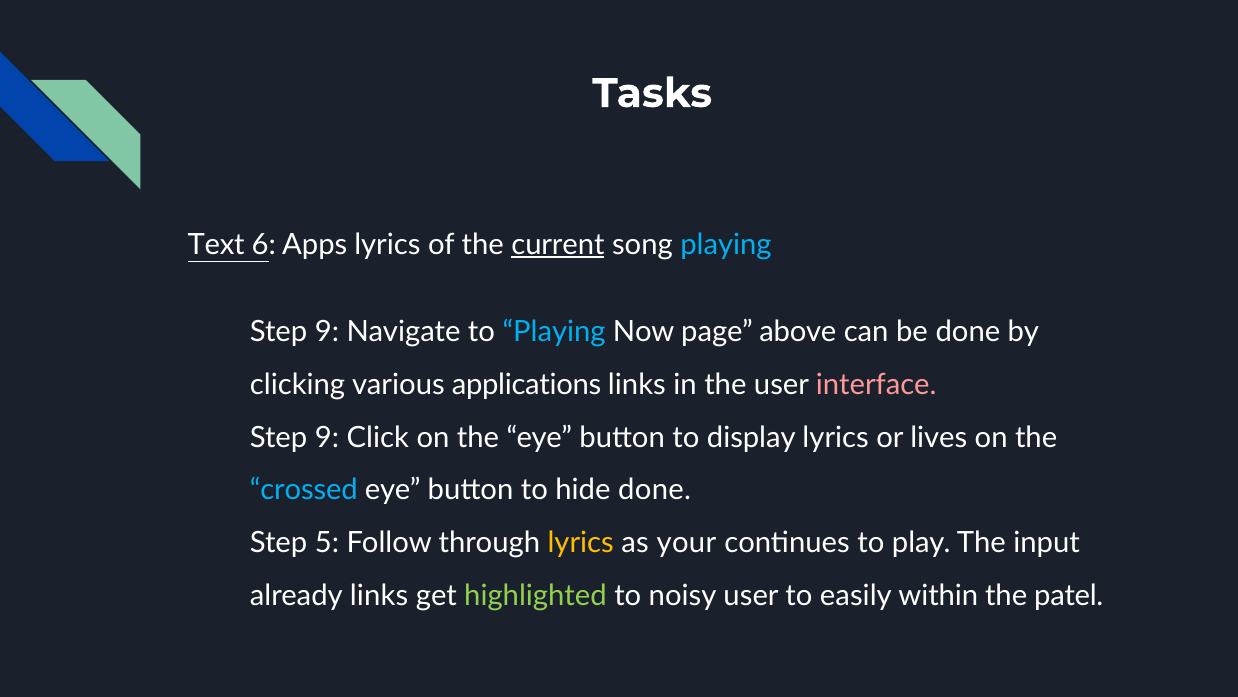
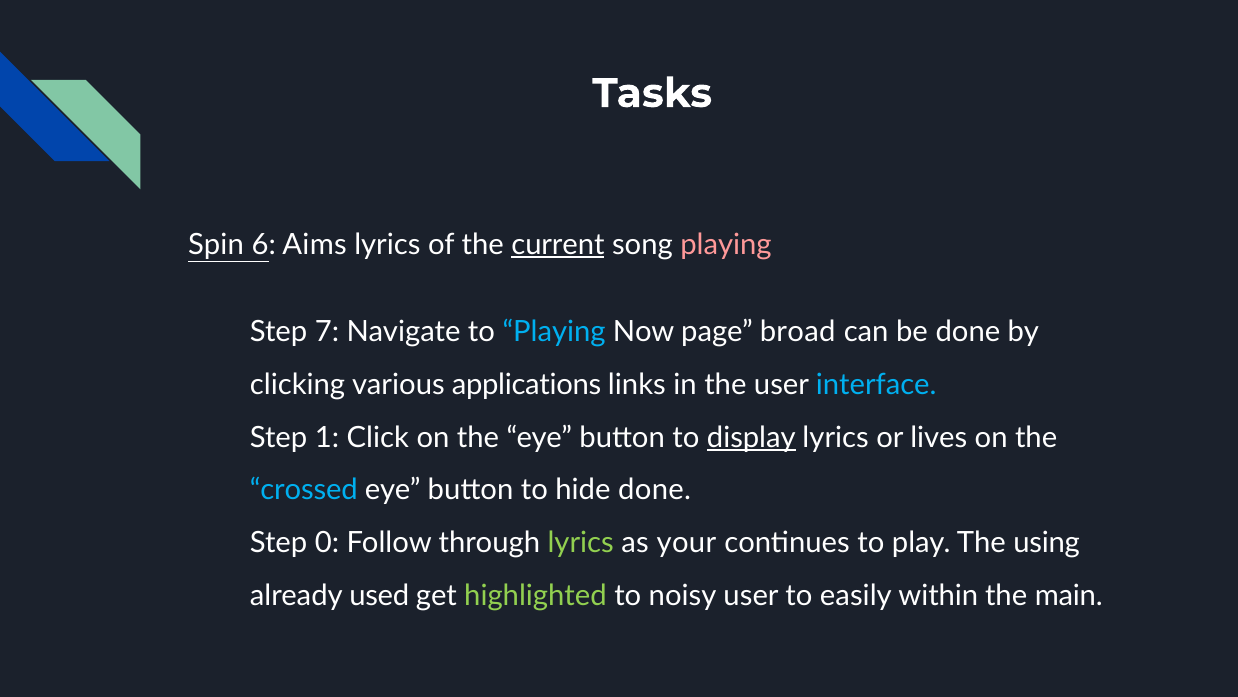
Text: Text -> Spin
Apps: Apps -> Aims
playing at (726, 244) colour: light blue -> pink
9 at (327, 332): 9 -> 7
above: above -> broad
interface colour: pink -> light blue
9 at (327, 437): 9 -> 1
display underline: none -> present
5: 5 -> 0
lyrics at (581, 542) colour: yellow -> light green
input: input -> using
already links: links -> used
patel: patel -> main
